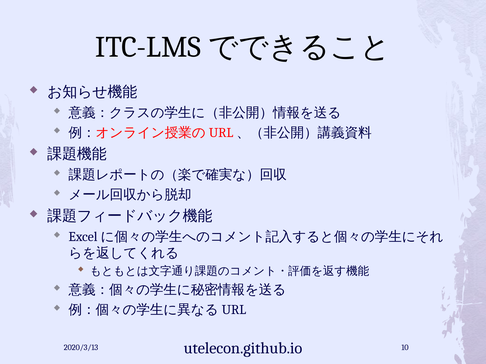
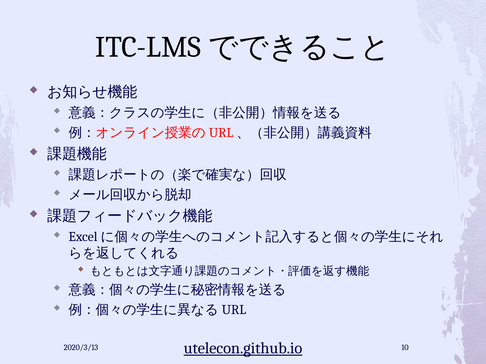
utelecon.github.io underline: none -> present
